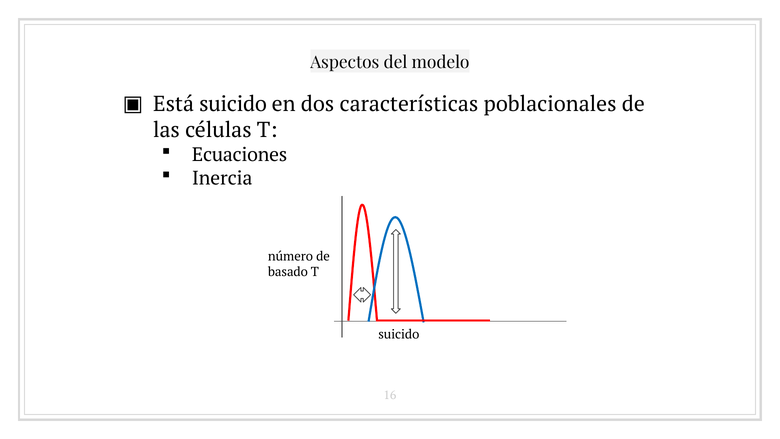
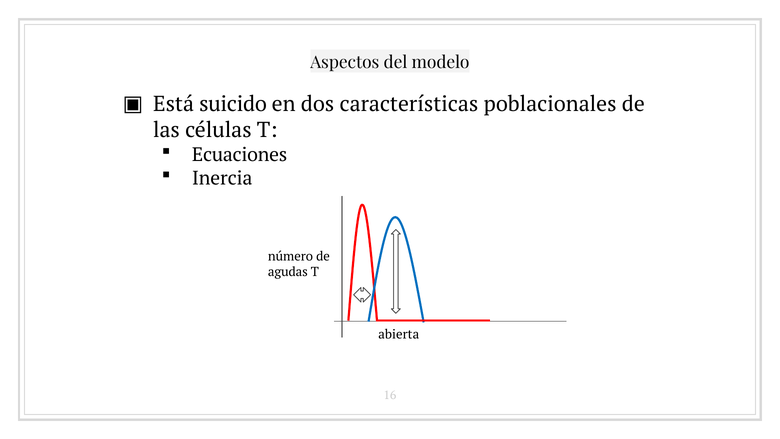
basado: basado -> agudas
suicido at (399, 334): suicido -> abierta
